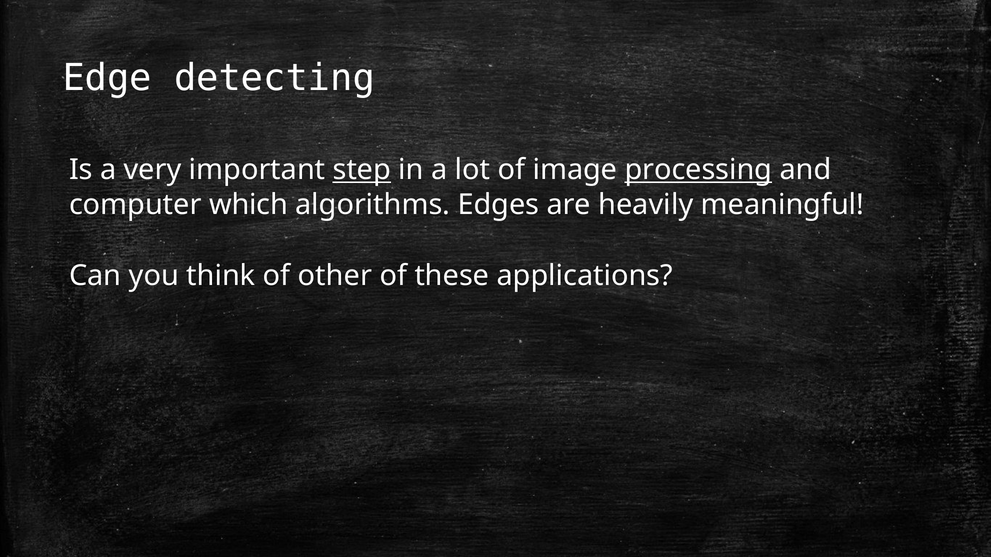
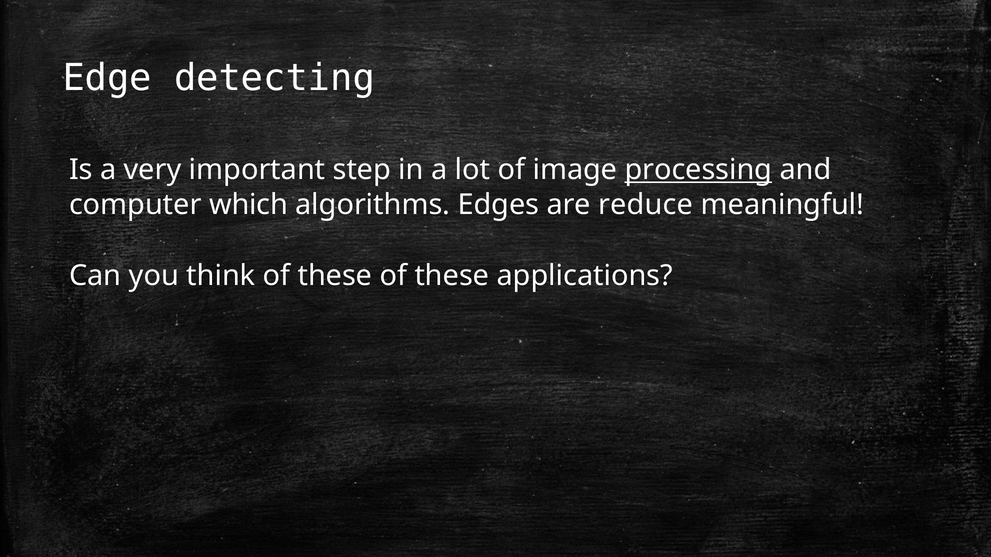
step underline: present -> none
heavily: heavily -> reduce
think of other: other -> these
